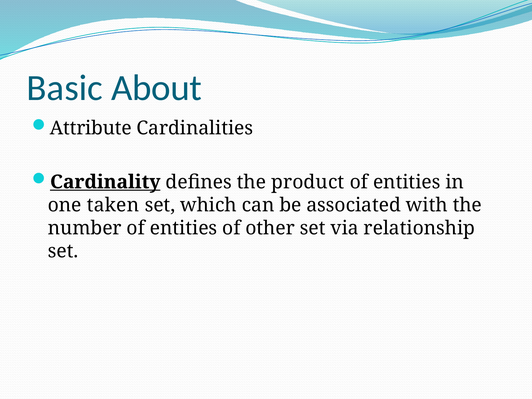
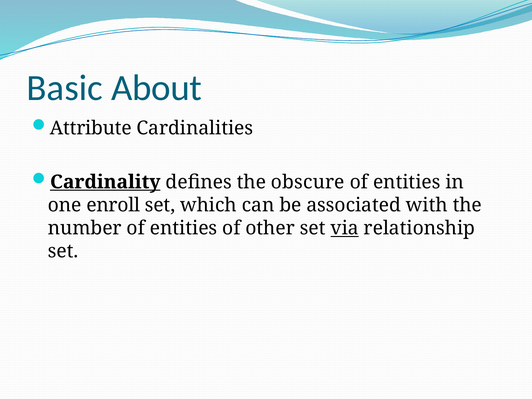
product: product -> obscure
taken: taken -> enroll
via underline: none -> present
